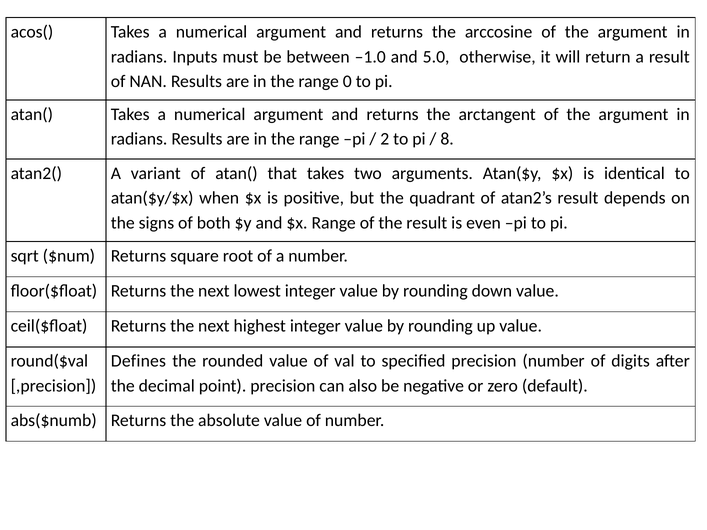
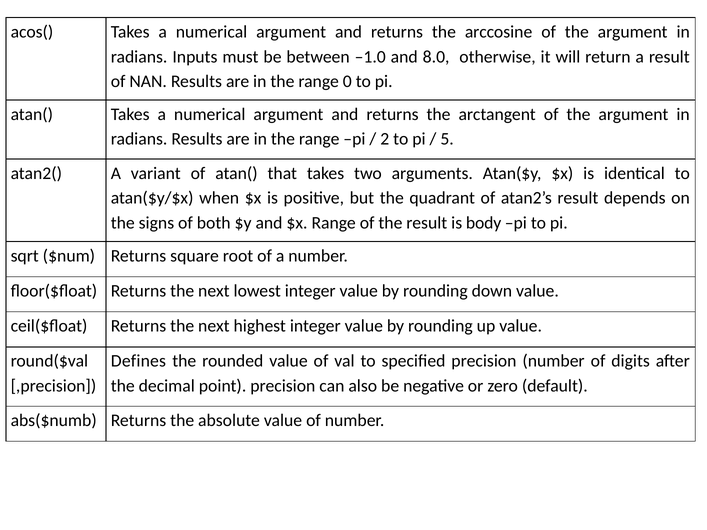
5.0: 5.0 -> 8.0
8: 8 -> 5
even: even -> body
